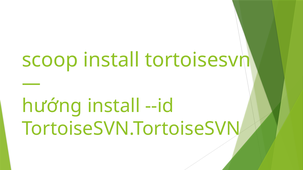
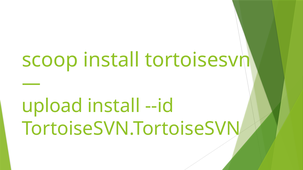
hướng: hướng -> upload
